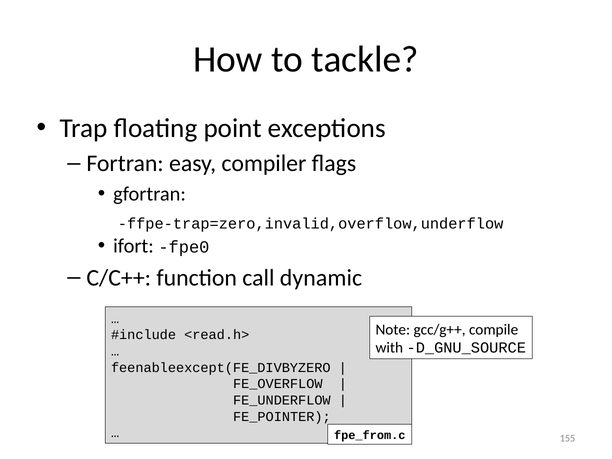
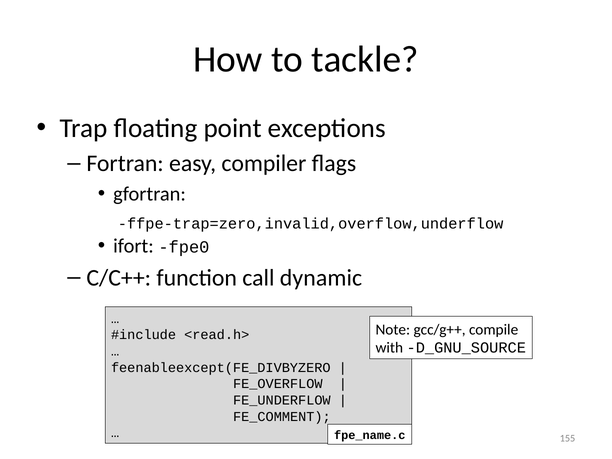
FE_POINTER: FE_POINTER -> FE_COMMENT
fpe_from.c: fpe_from.c -> fpe_name.c
